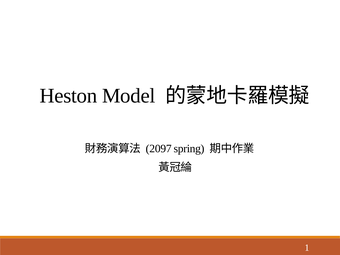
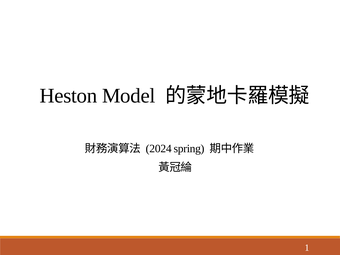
2097: 2097 -> 2024
